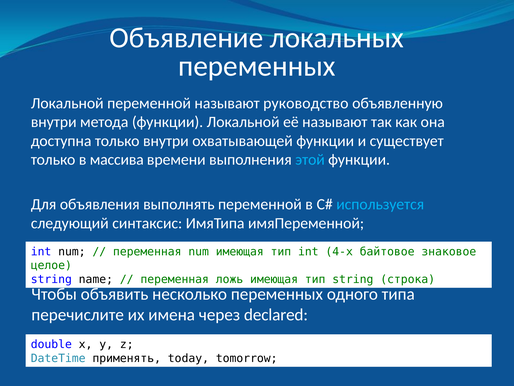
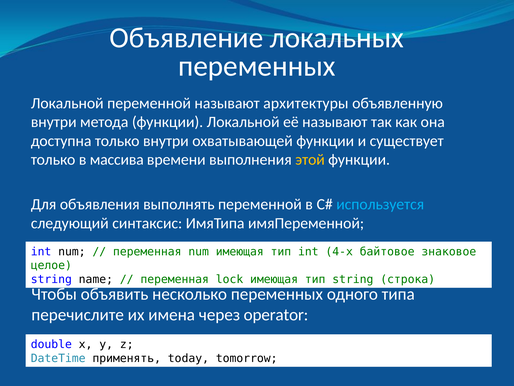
руководство: руководство -> архитектуры
этой colour: light blue -> yellow
ложь: ложь -> lock
declared: declared -> operator
